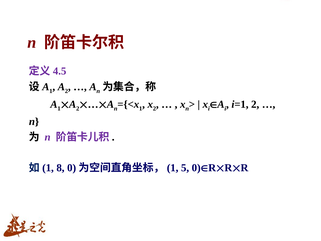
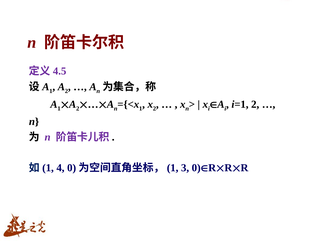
8: 8 -> 4
5: 5 -> 3
